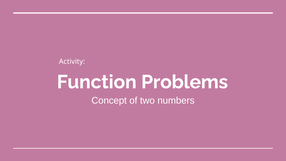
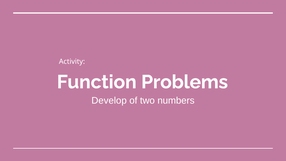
Concept: Concept -> Develop
